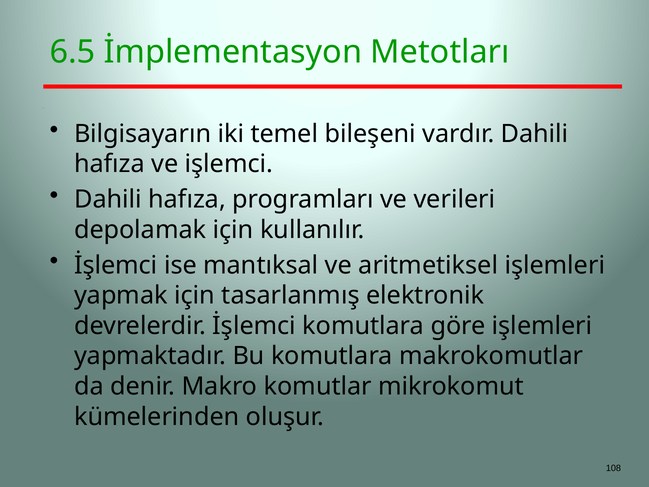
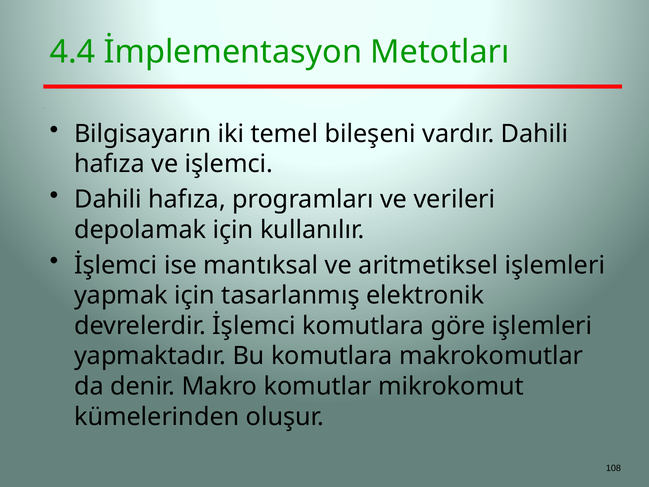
6.5: 6.5 -> 4.4
